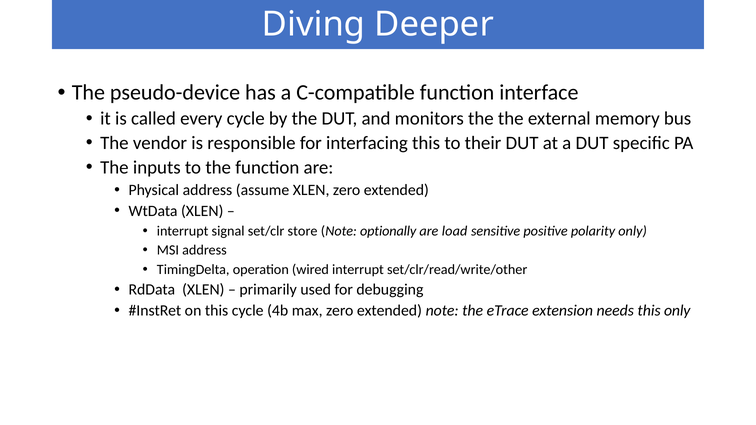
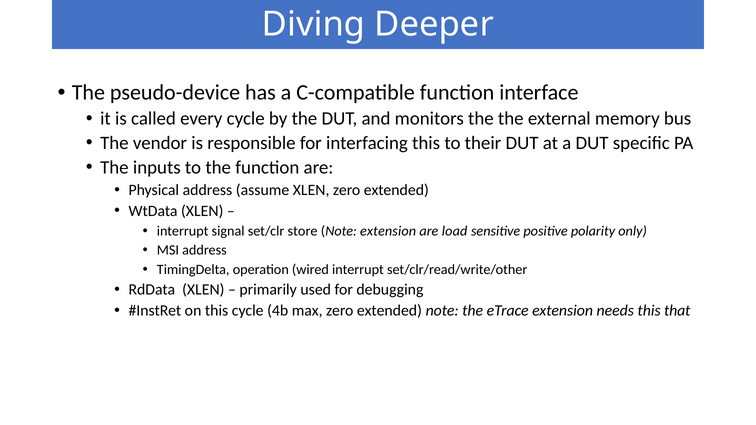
Note optionally: optionally -> extension
this only: only -> that
